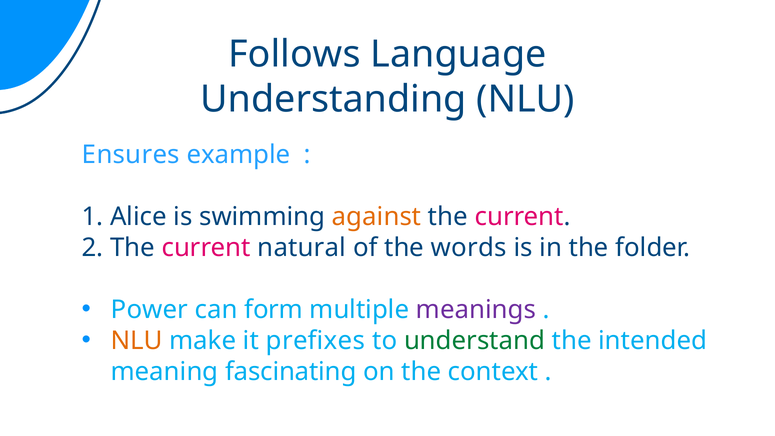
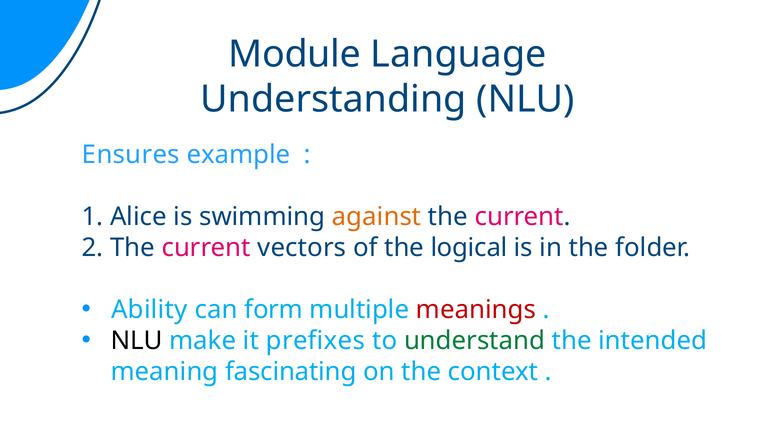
Follows: Follows -> Module
natural: natural -> vectors
words: words -> logical
Power: Power -> Ability
meanings colour: purple -> red
NLU at (137, 341) colour: orange -> black
